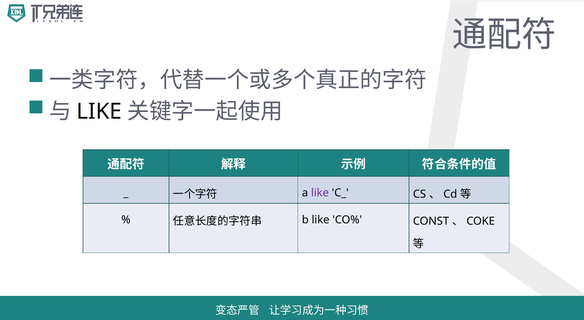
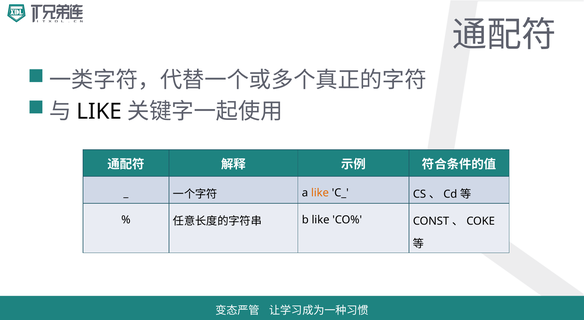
like at (320, 193) colour: purple -> orange
